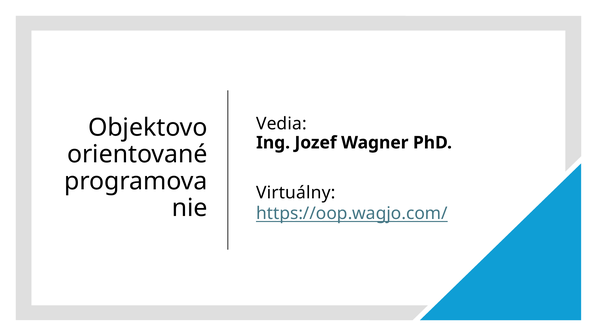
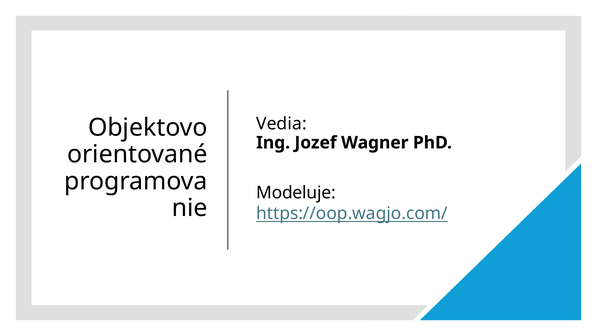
Virtuálny: Virtuálny -> Modeluje
